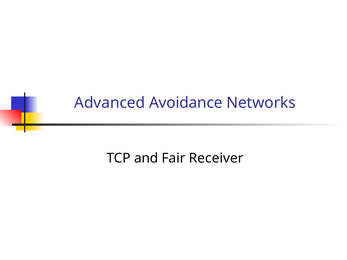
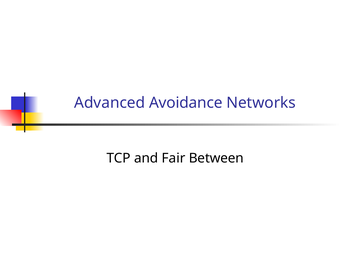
Receiver: Receiver -> Between
